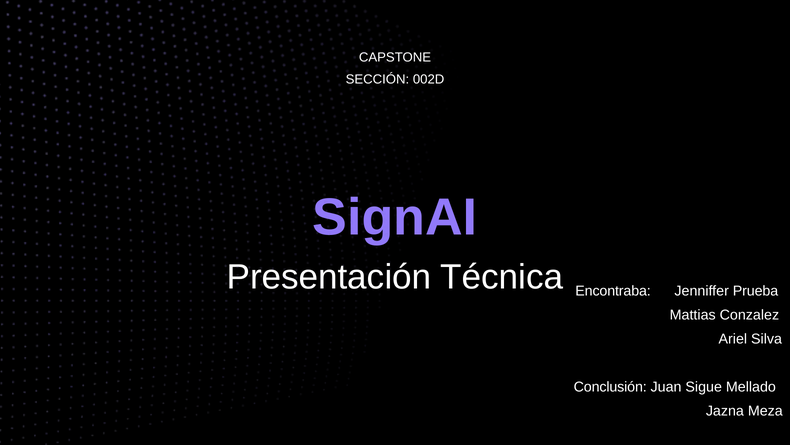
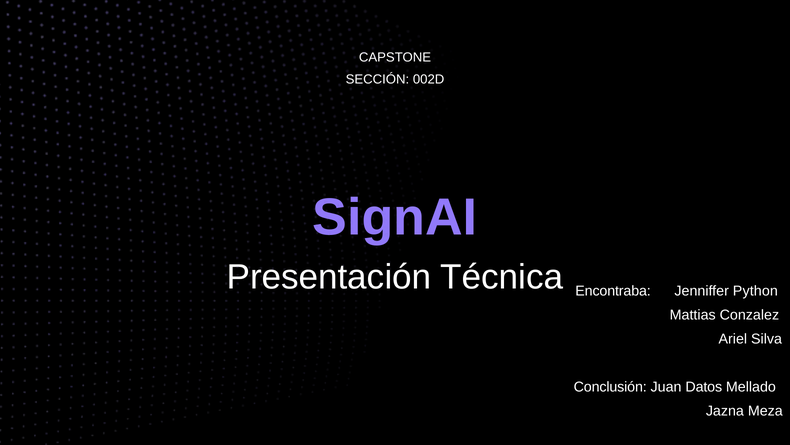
Prueba: Prueba -> Python
Sigue: Sigue -> Datos
